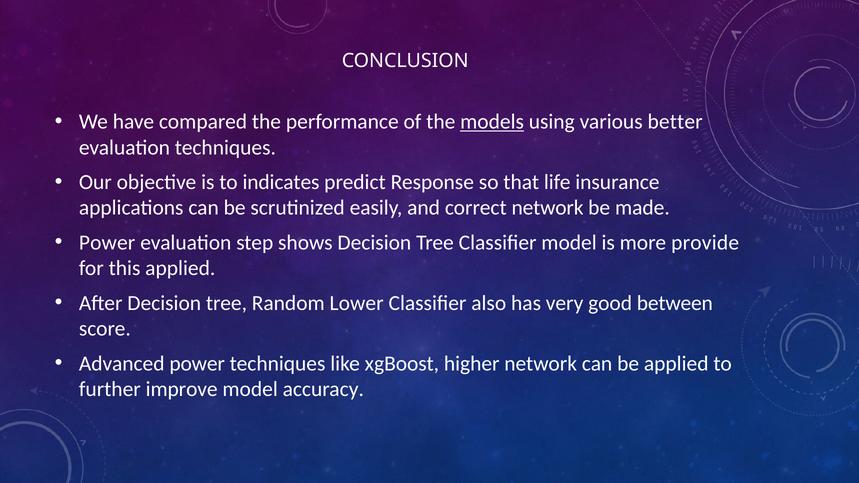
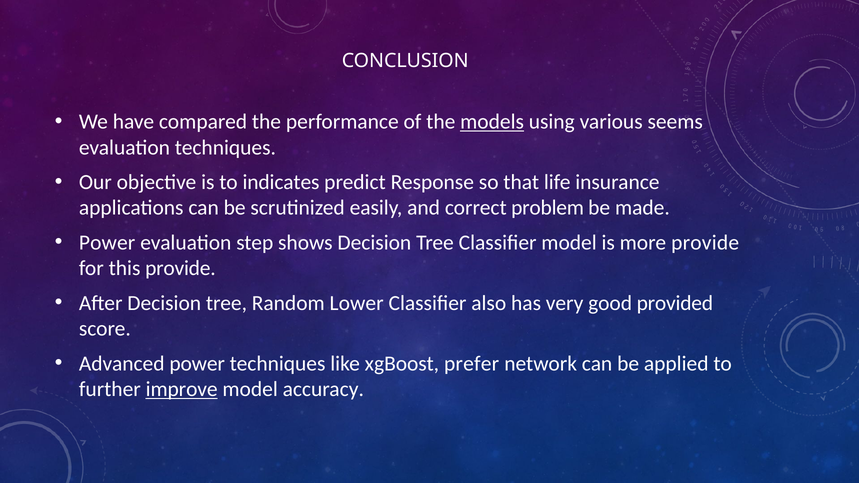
better: better -> seems
correct network: network -> problem
this applied: applied -> provide
between: between -> provided
higher: higher -> prefer
improve underline: none -> present
